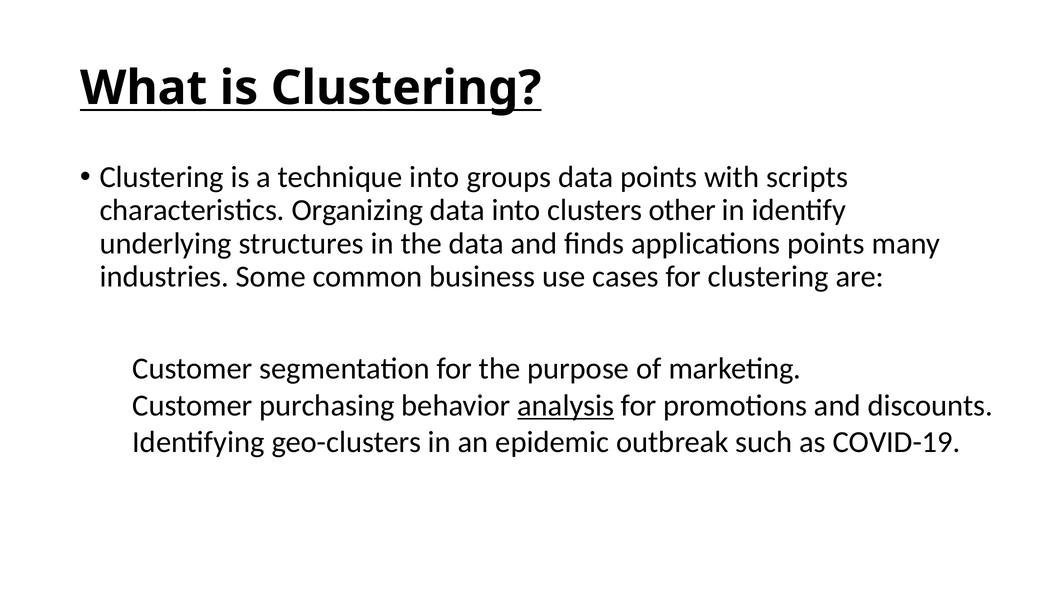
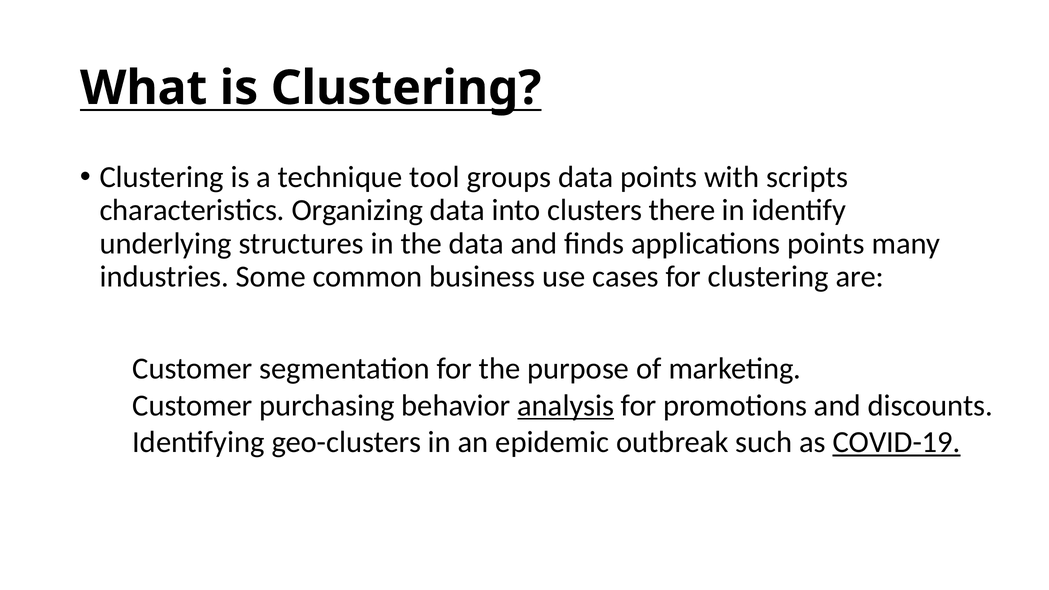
technique into: into -> tool
other: other -> there
COVID-19 underline: none -> present
